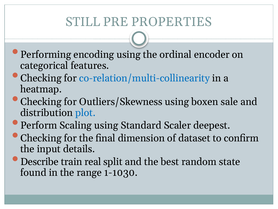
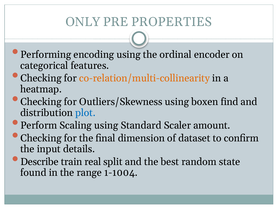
STILL: STILL -> ONLY
co-relation/multi-collinearity colour: blue -> orange
sale: sale -> find
deepest: deepest -> amount
1-1030: 1-1030 -> 1-1004
